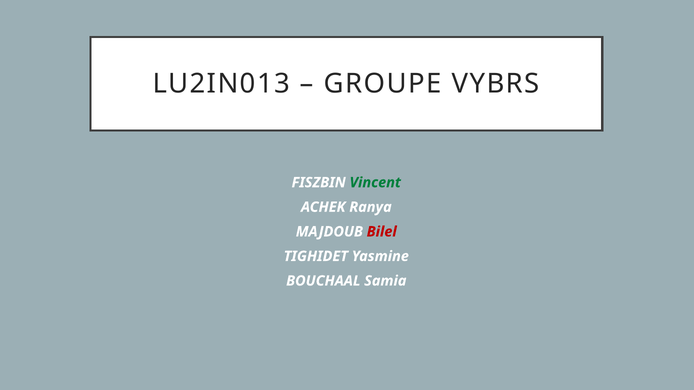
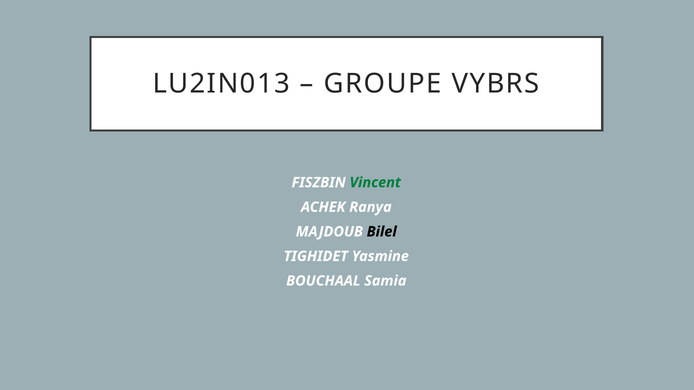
Bilel colour: red -> black
